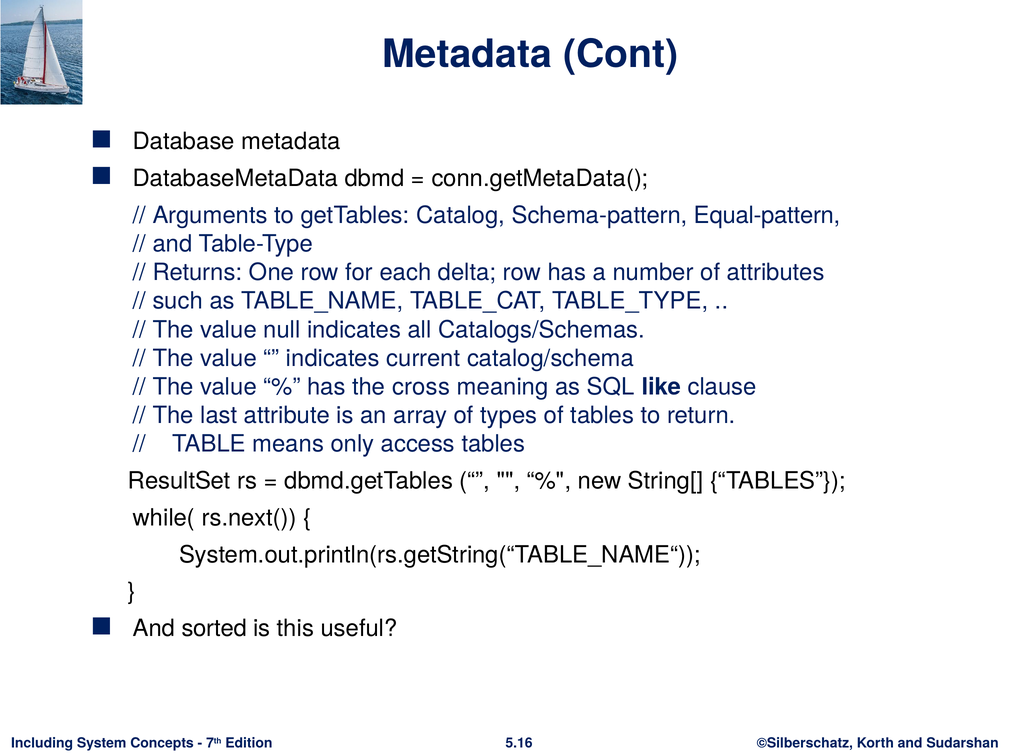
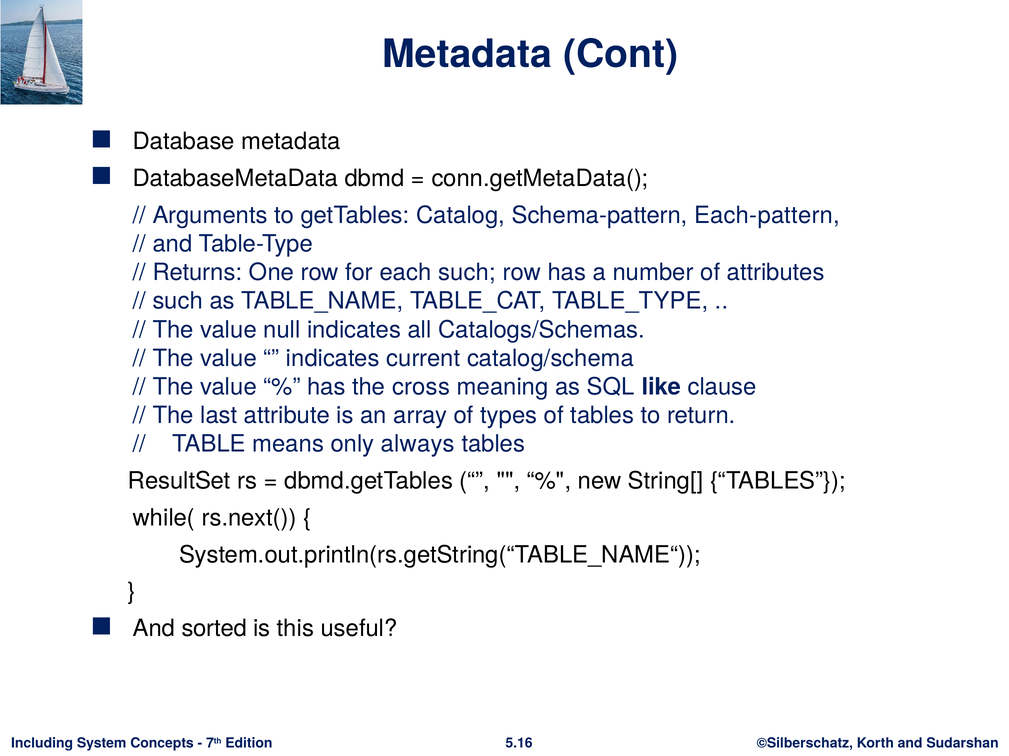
Equal-pattern: Equal-pattern -> Each-pattern
each delta: delta -> such
access: access -> always
